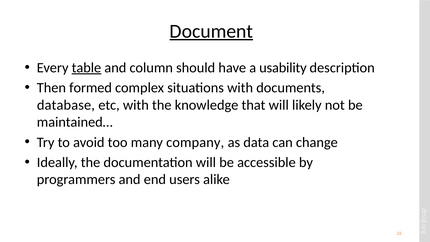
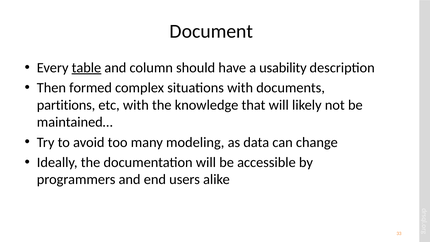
Document underline: present -> none
database: database -> partitions
company: company -> modeling
